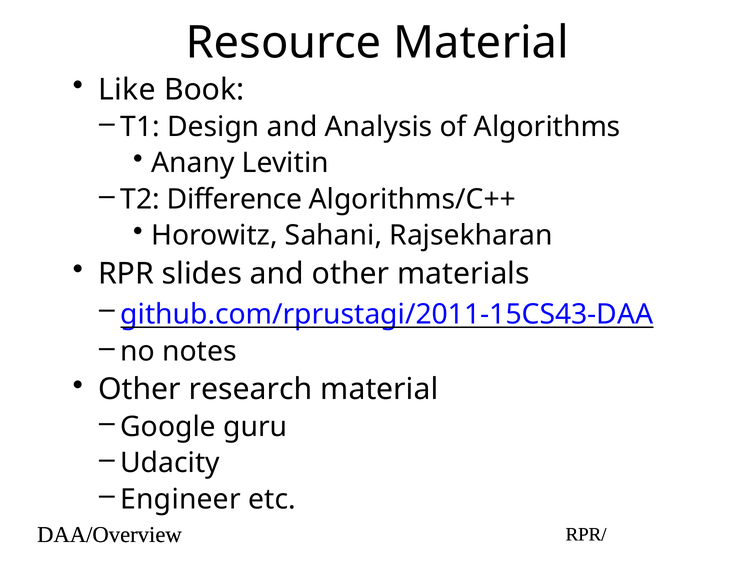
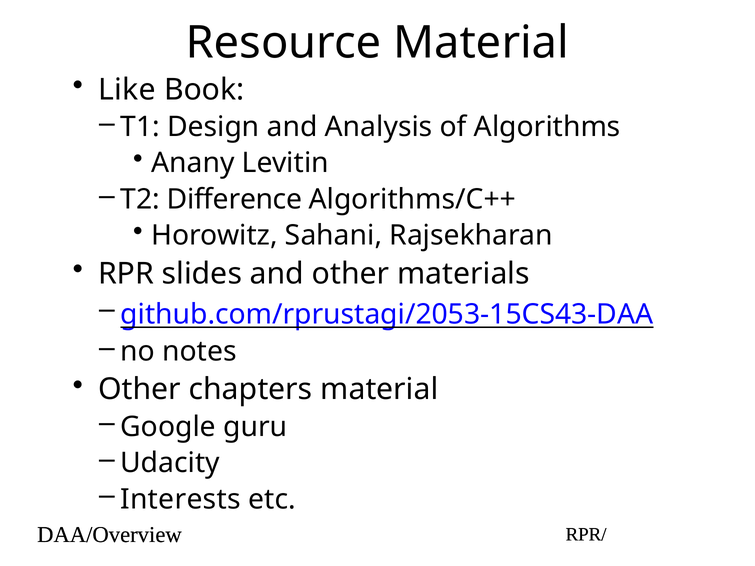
github.com/rprustagi/2011-15CS43-DAA: github.com/rprustagi/2011-15CS43-DAA -> github.com/rprustagi/2053-15CS43-DAA
research: research -> chapters
Engineer: Engineer -> Interests
